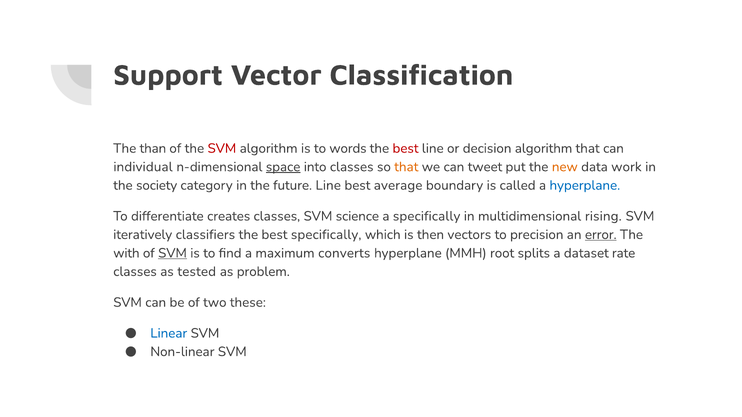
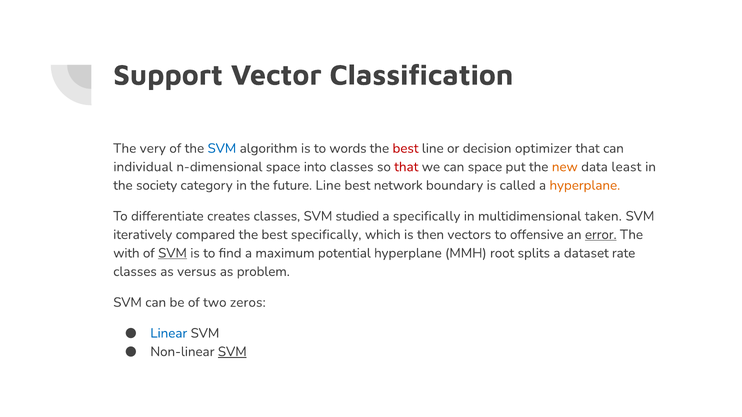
than: than -> very
SVM at (222, 148) colour: red -> blue
decision algorithm: algorithm -> optimizer
space at (283, 167) underline: present -> none
that at (406, 167) colour: orange -> red
can tweet: tweet -> space
work: work -> least
average: average -> network
hyperplane at (585, 185) colour: blue -> orange
science: science -> studied
rising: rising -> taken
classifiers: classifiers -> compared
precision: precision -> offensive
converts: converts -> potential
tested: tested -> versus
these: these -> zeros
SVM at (232, 352) underline: none -> present
